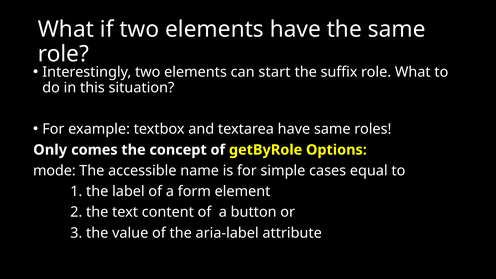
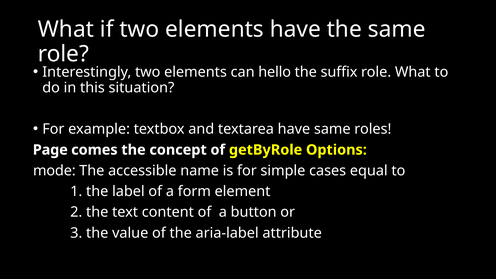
start: start -> hello
Only: Only -> Page
